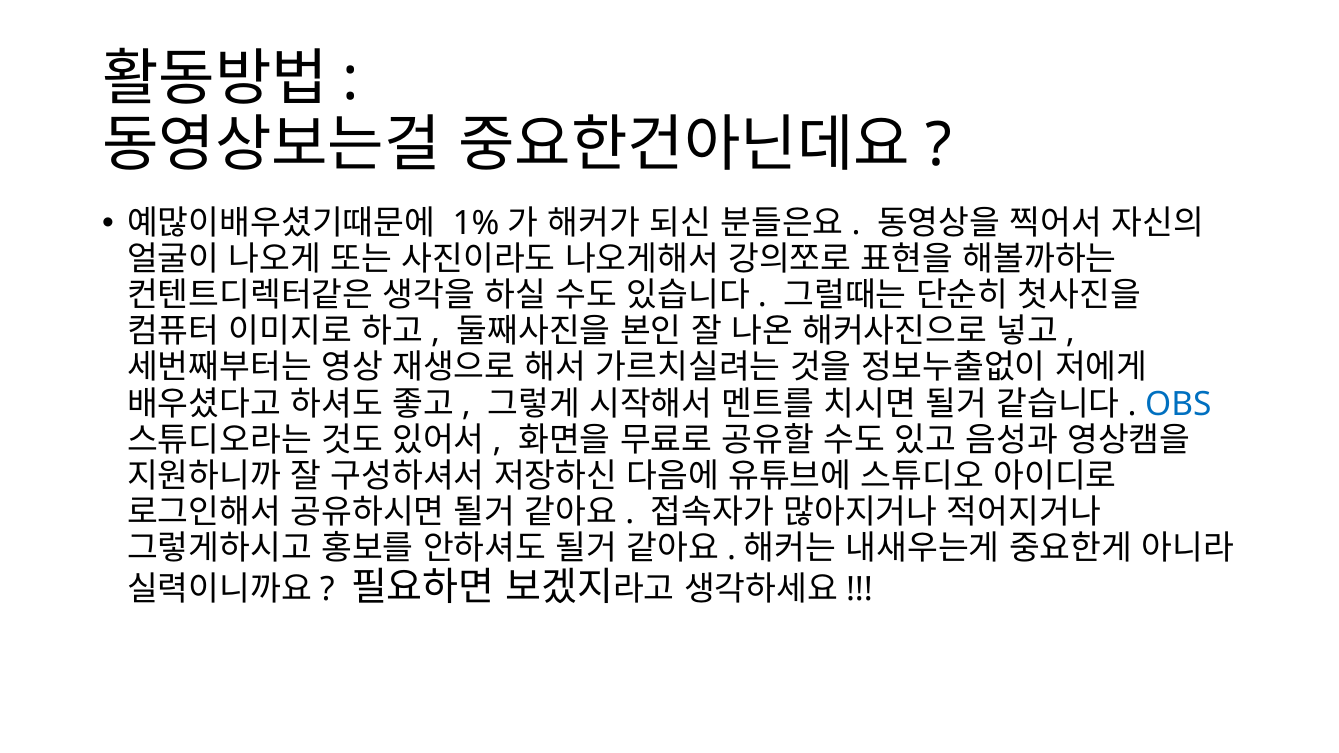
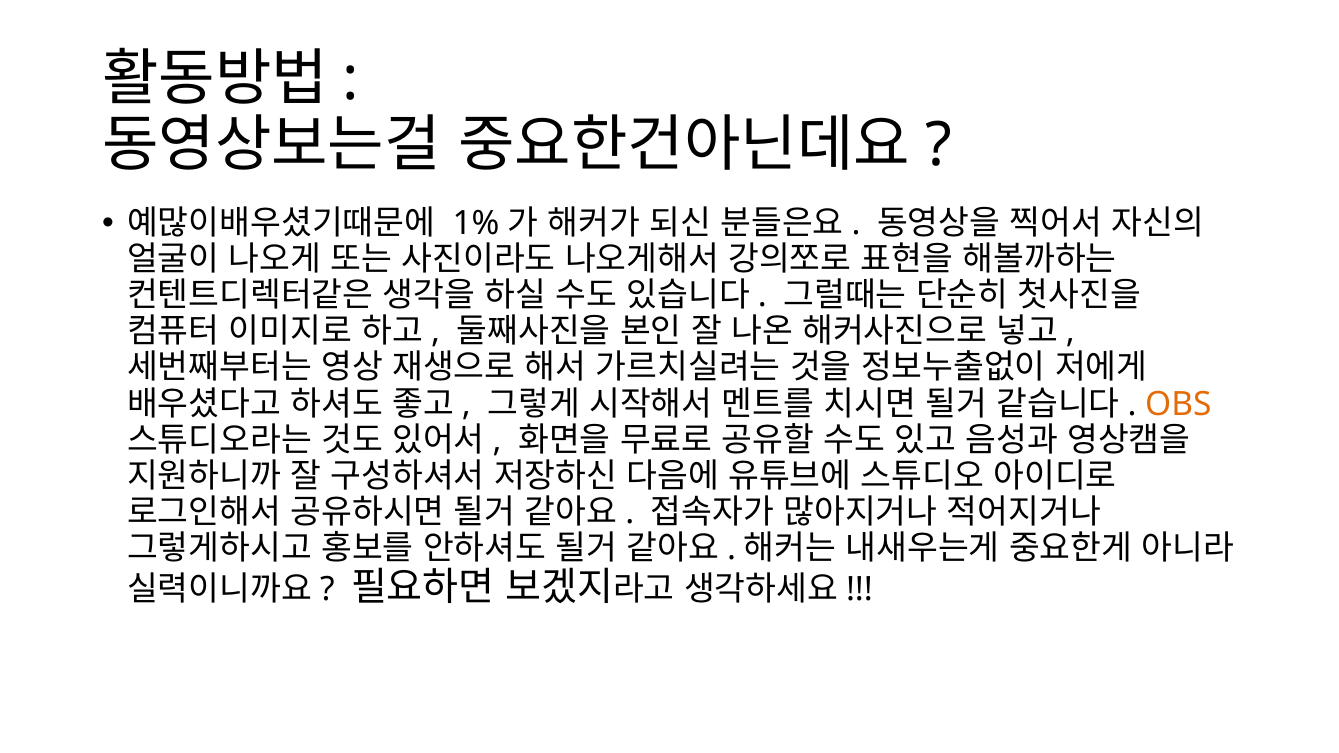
OBS colour: blue -> orange
